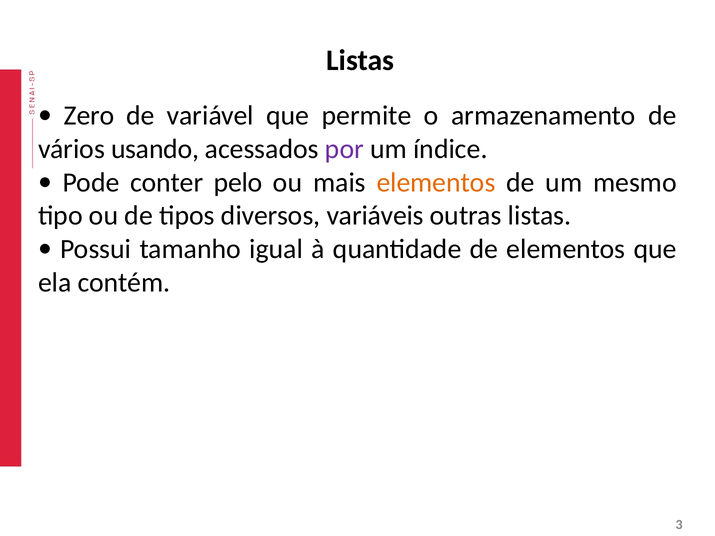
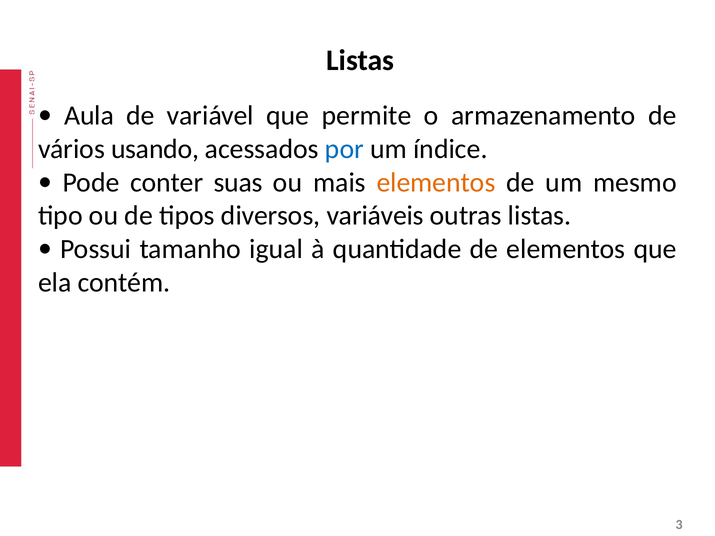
Zero: Zero -> Aula
por colour: purple -> blue
pelo: pelo -> suas
